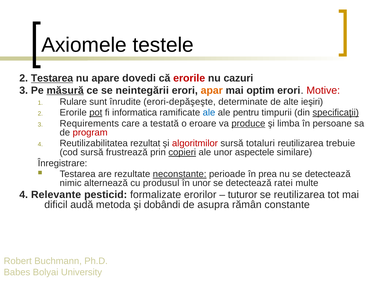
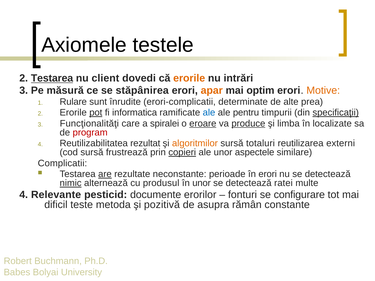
apare: apare -> client
erorile at (189, 78) colour: red -> orange
cazuri: cazuri -> intrări
măsură underline: present -> none
neintegării: neintegării -> stăpânirea
Motive colour: red -> orange
erori-depăşeşte: erori-depăşeşte -> erori-complicatii
ieşiri: ieşiri -> prea
Requirements: Requirements -> Funcţionalităţi
testată: testată -> spiralei
eroare underline: none -> present
persoane: persoane -> localizate
algoritmilor colour: red -> orange
trebuie: trebuie -> externi
Înregistrare: Înregistrare -> Complicatii
are underline: none -> present
neconstante underline: present -> none
în prea: prea -> erori
nimic underline: none -> present
formalizate: formalizate -> documente
tuturor: tuturor -> fonturi
se reutilizarea: reutilizarea -> configurare
audă: audă -> teste
dobândi: dobândi -> pozitivă
